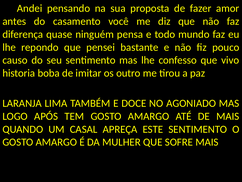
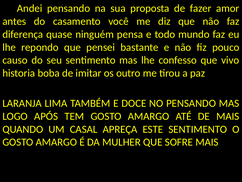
NO AGONIADO: AGONIADO -> PENSANDO
